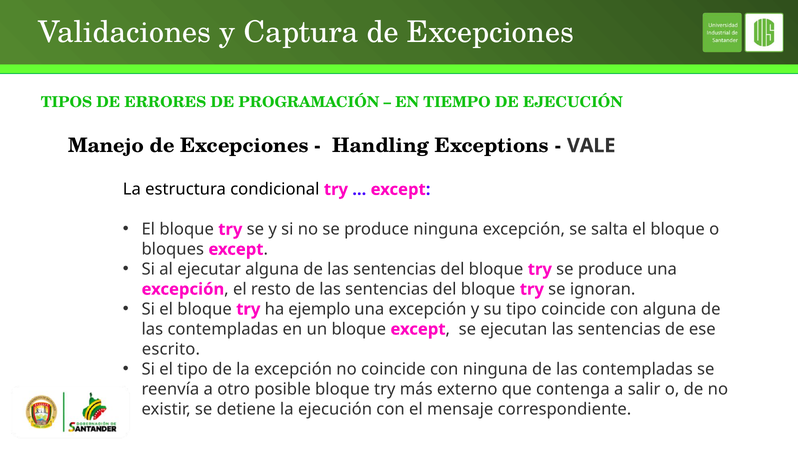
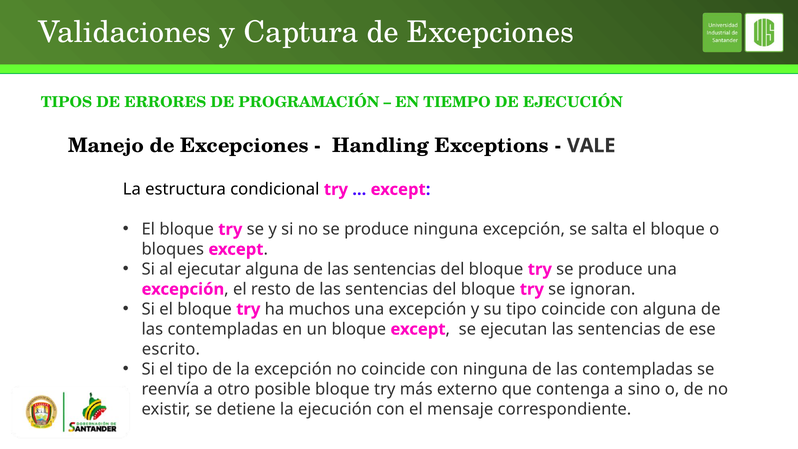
ejemplo: ejemplo -> muchos
salir: salir -> sino
